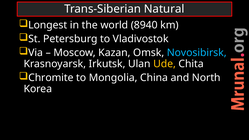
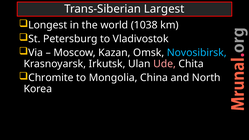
Natural: Natural -> Largest
8940: 8940 -> 1038
Ude colour: yellow -> pink
